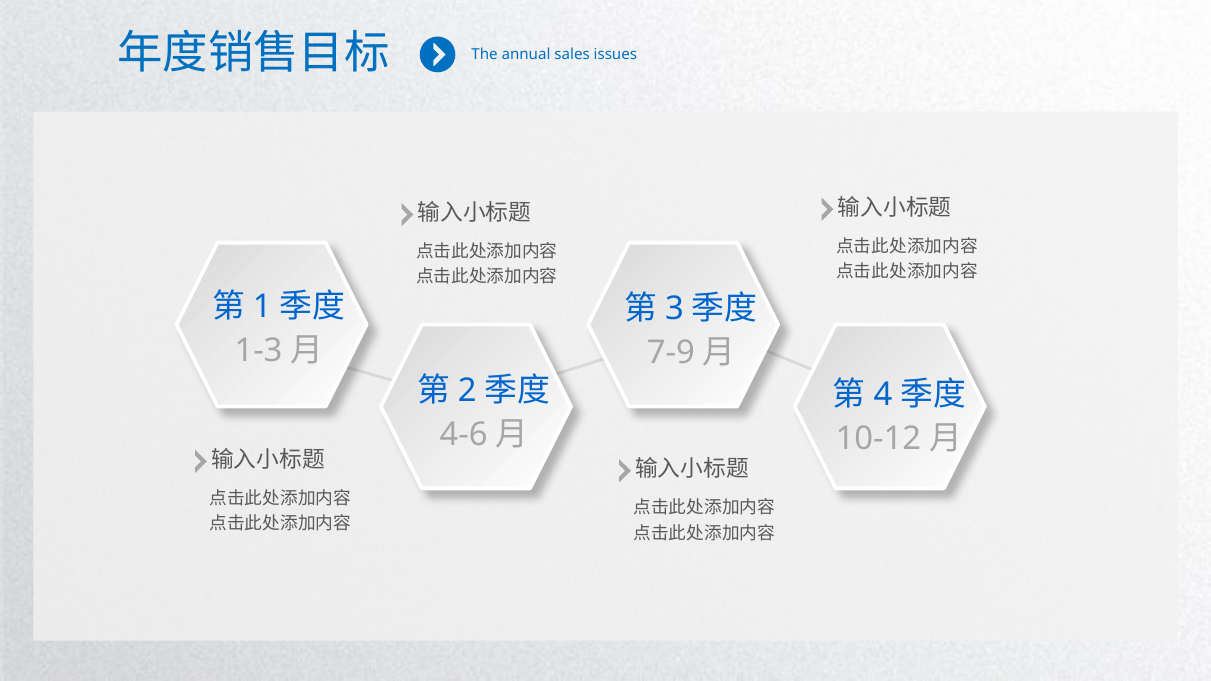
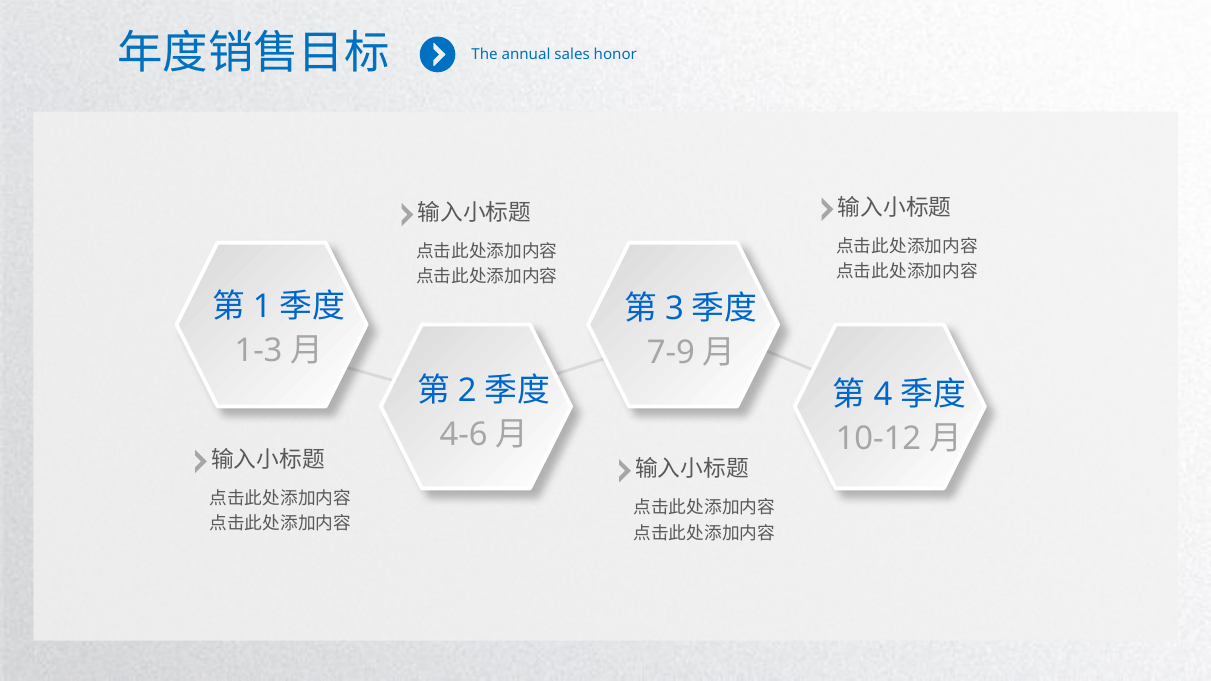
issues: issues -> honor
